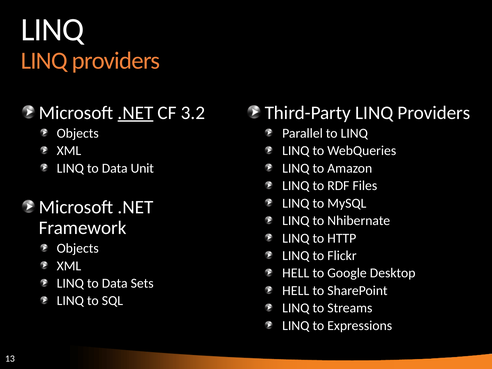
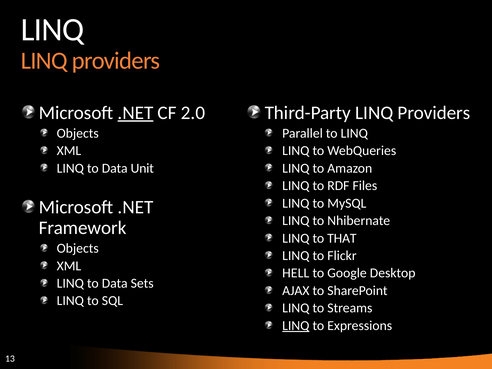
3.2: 3.2 -> 2.0
HTTP: HTTP -> THAT
HELL at (296, 291): HELL -> AJAX
LINQ at (296, 326) underline: none -> present
